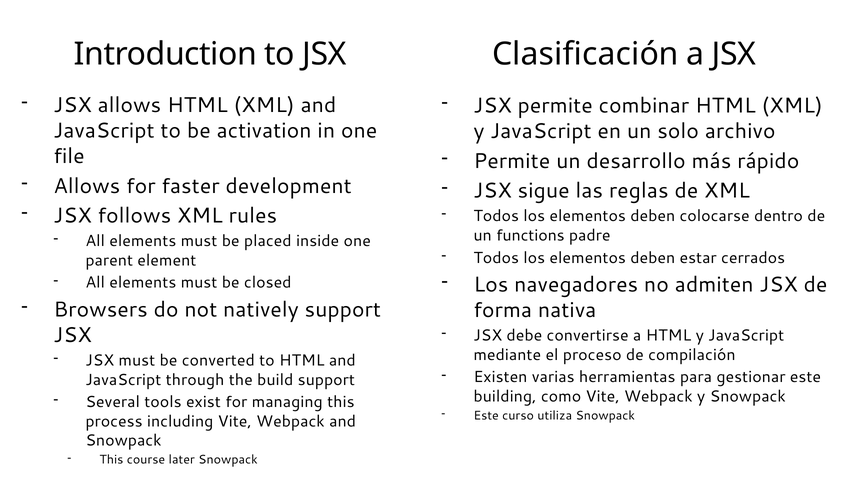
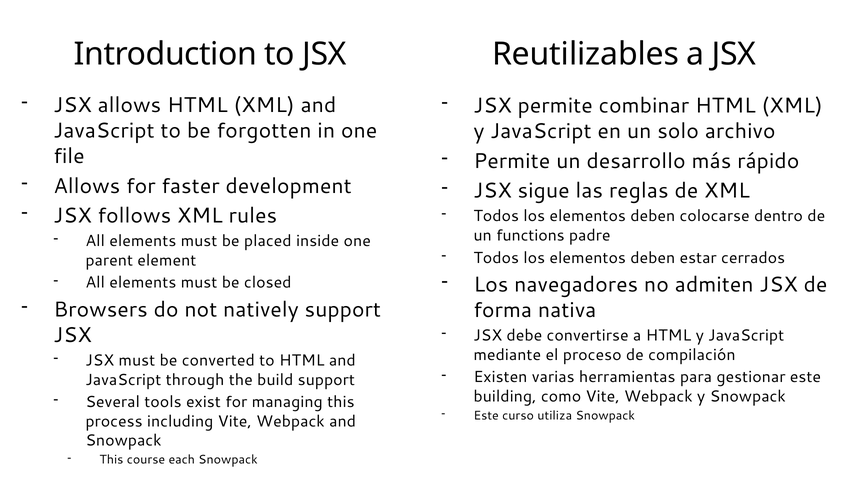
Clasificación: Clasificación -> Reutilizables
activation: activation -> forgotten
later: later -> each
